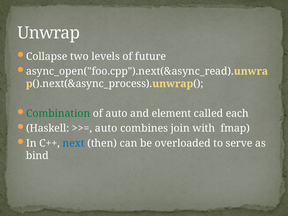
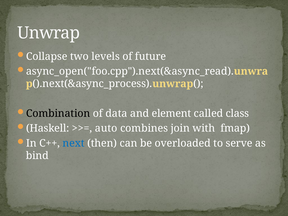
Combination colour: green -> black
of auto: auto -> data
each: each -> class
